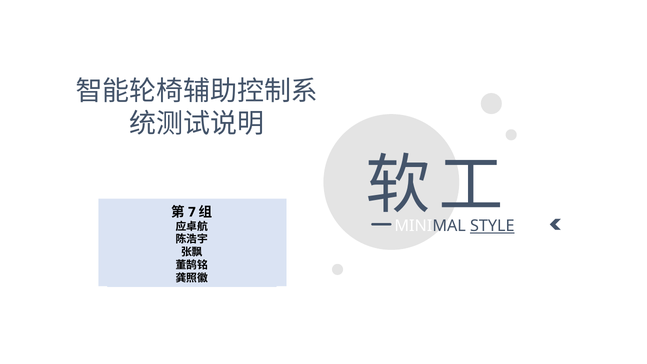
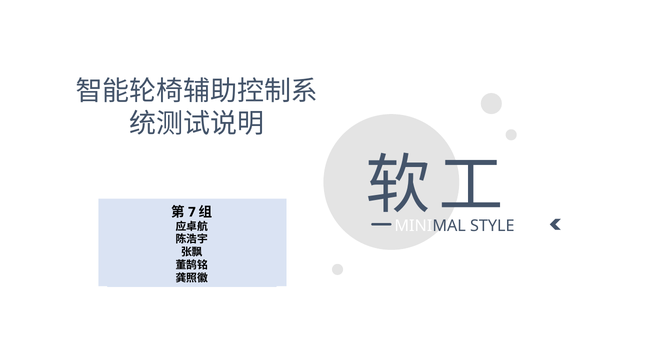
STYLE underline: present -> none
